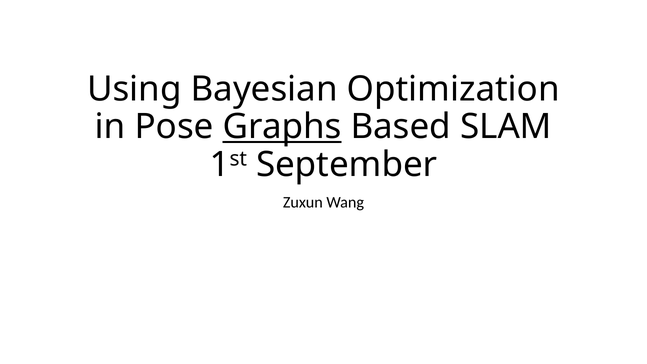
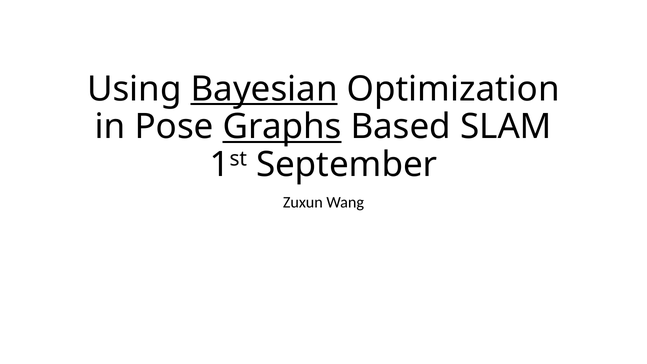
Bayesian underline: none -> present
